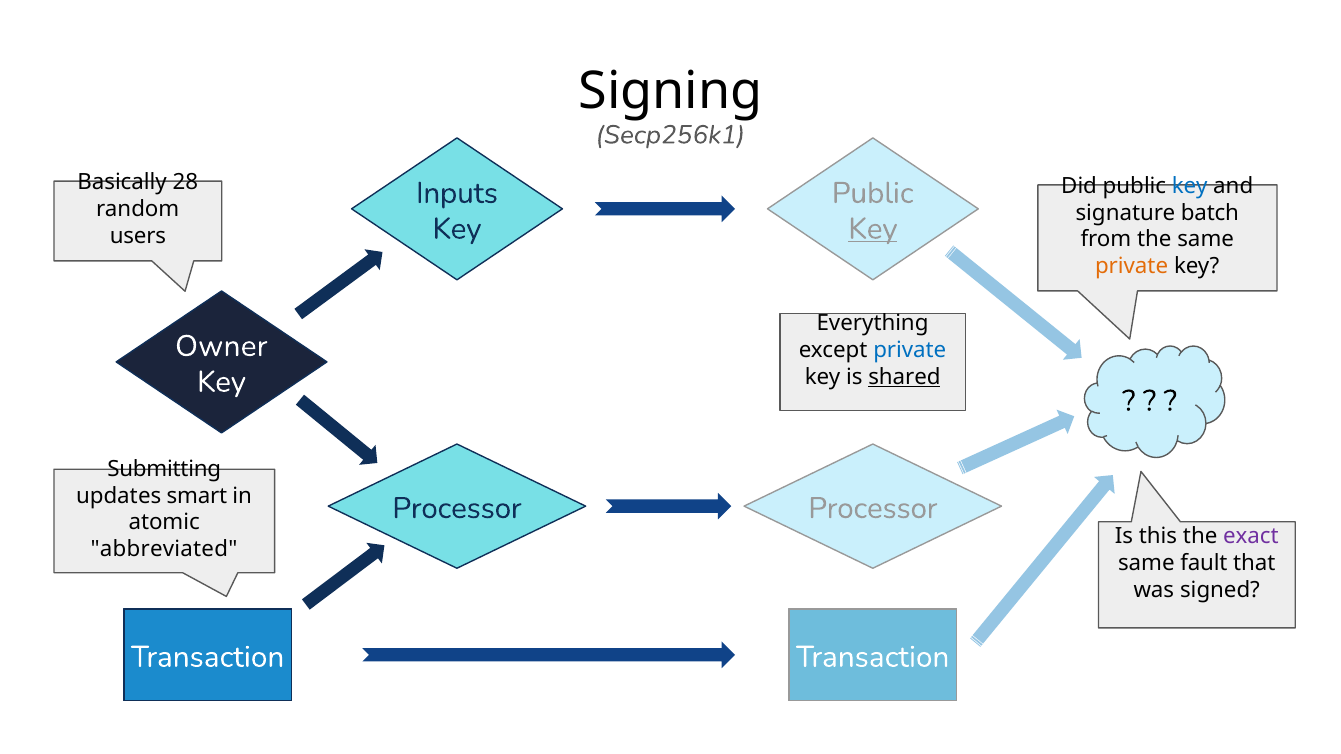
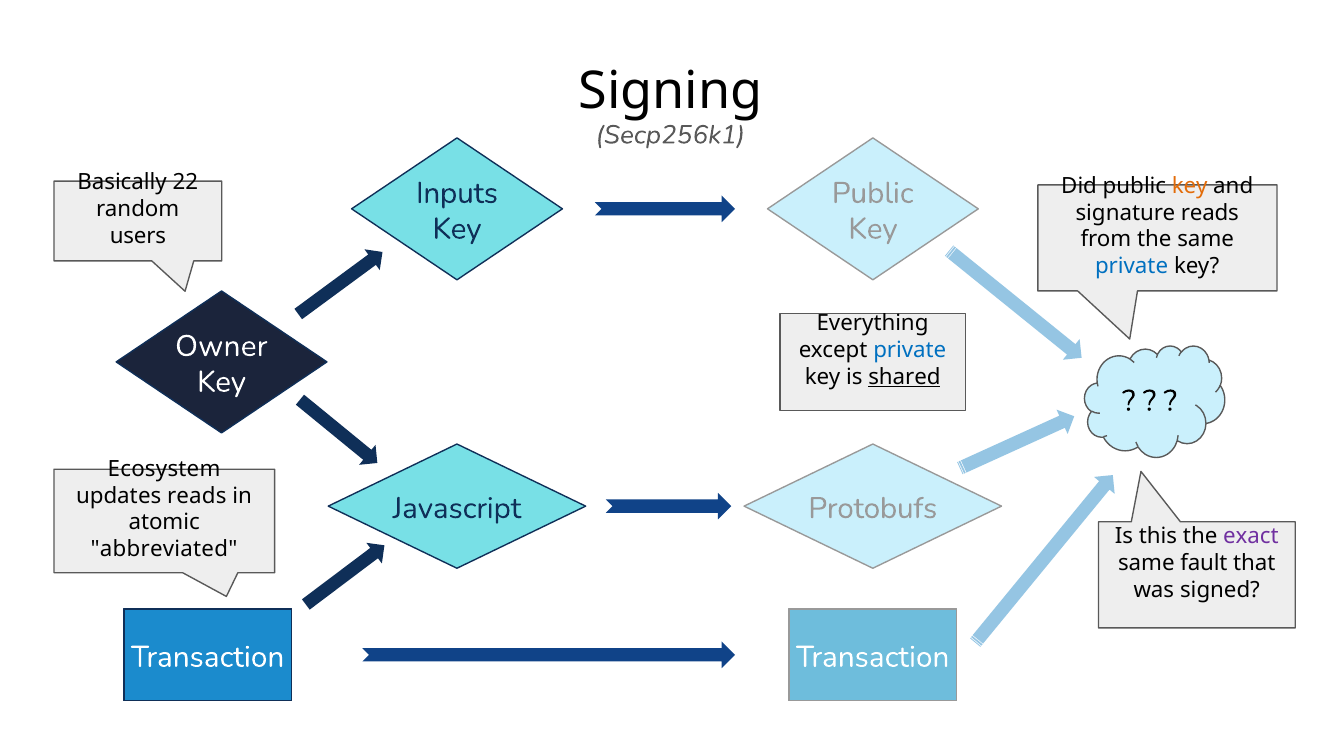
28: 28 -> 22
key at (1190, 186) colour: blue -> orange
signature batch: batch -> reads
Key at (873, 229) underline: present -> none
private at (1132, 266) colour: orange -> blue
Submitting: Submitting -> Ecosystem
updates smart: smart -> reads
Processor at (457, 508): Processor -> Javascript
Processor at (873, 508): Processor -> Protobufs
